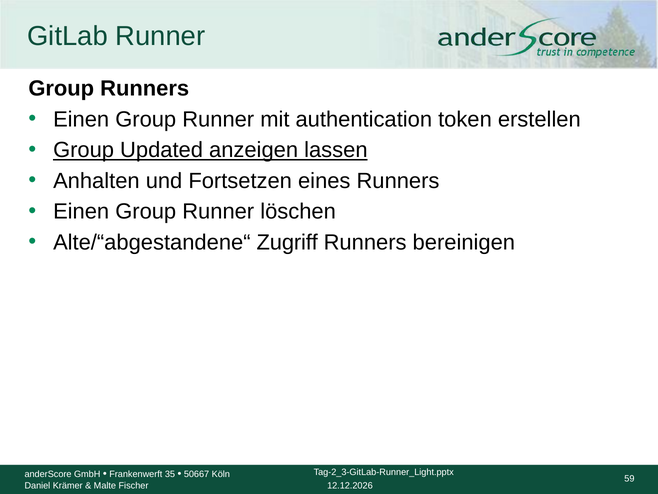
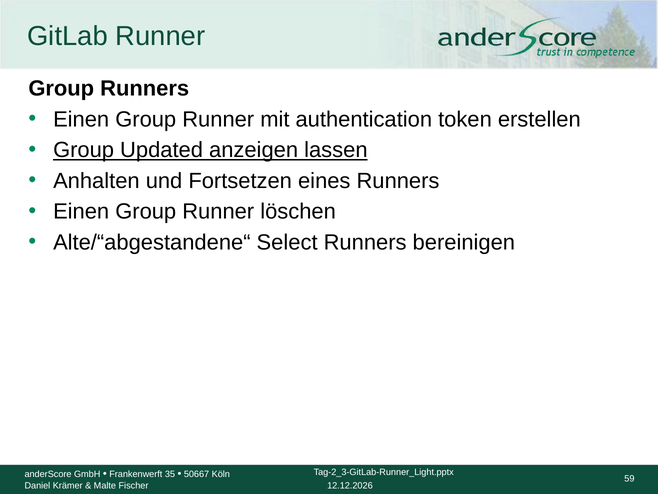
Zugriff: Zugriff -> Select
